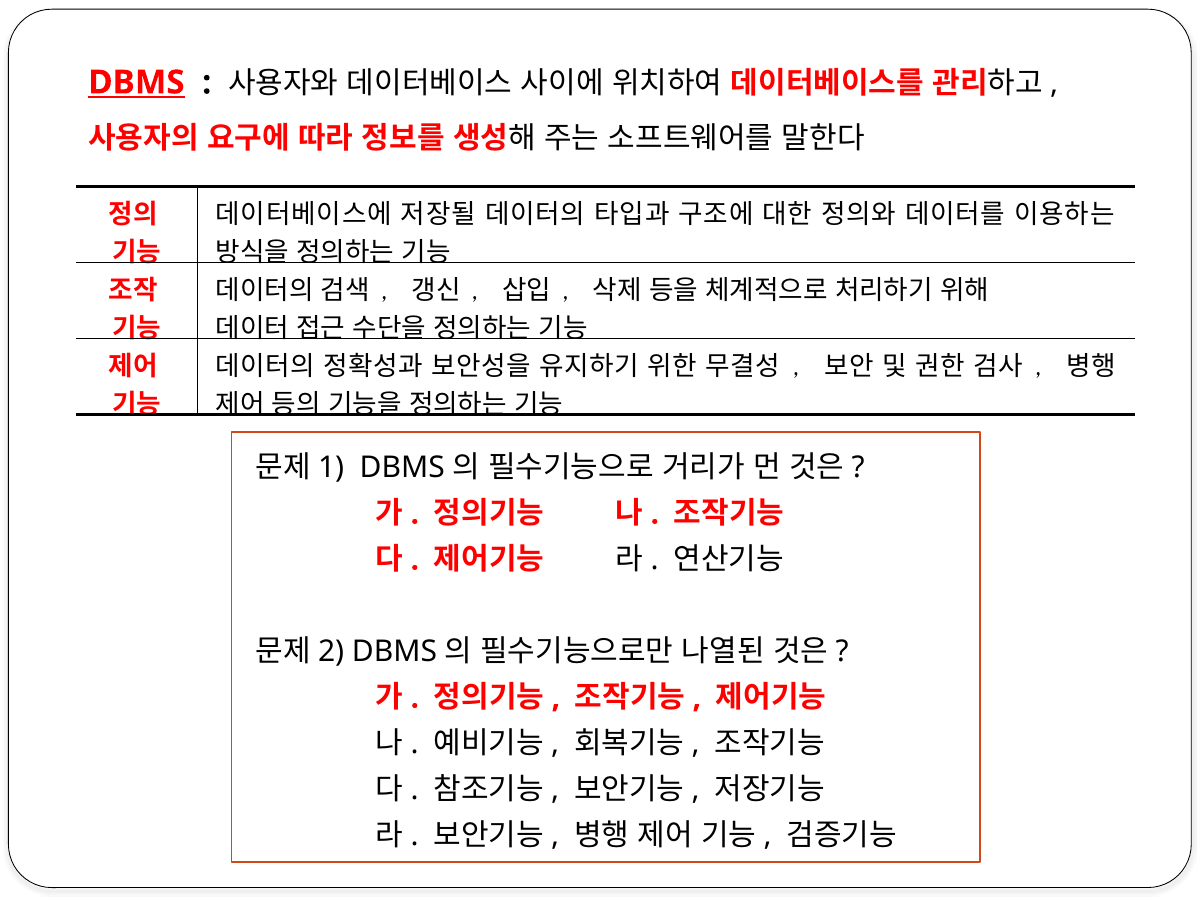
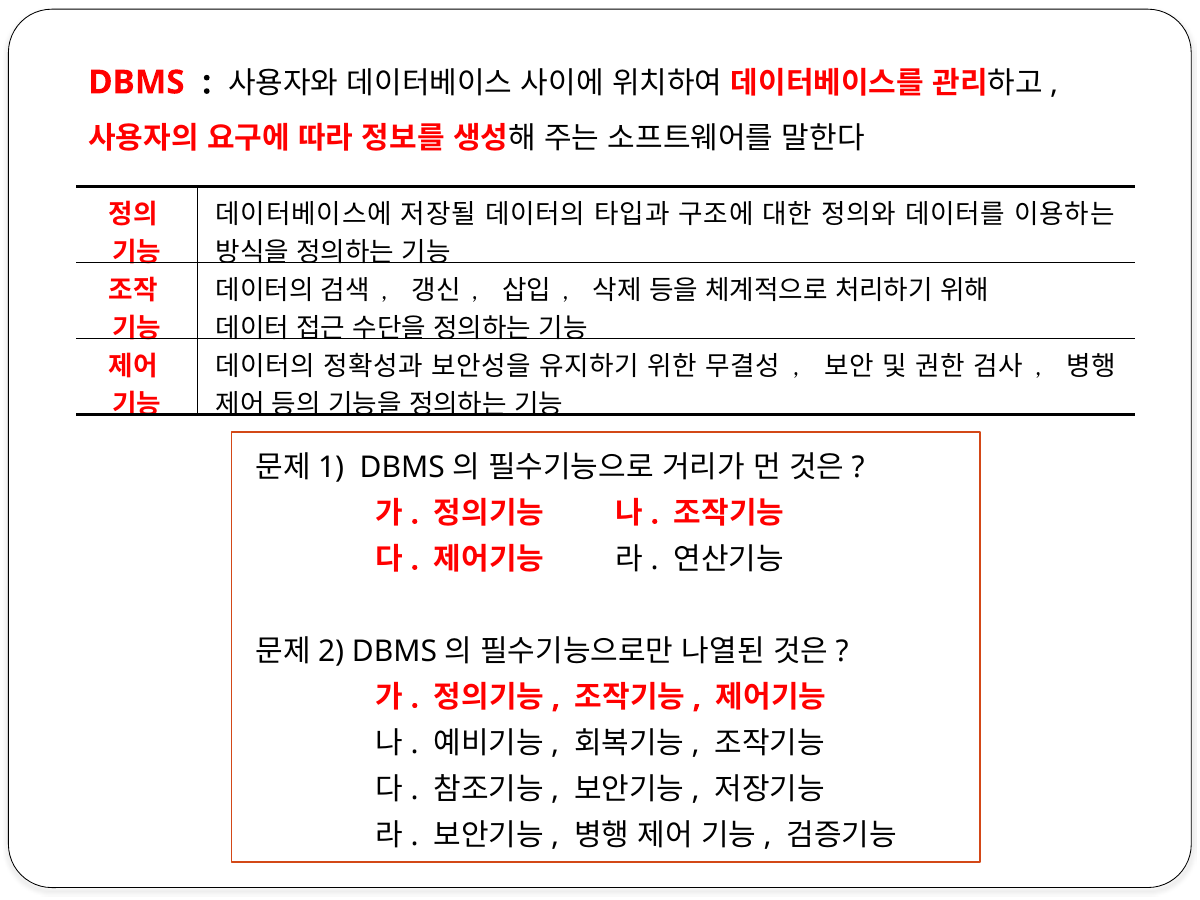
DBMS underline: present -> none
